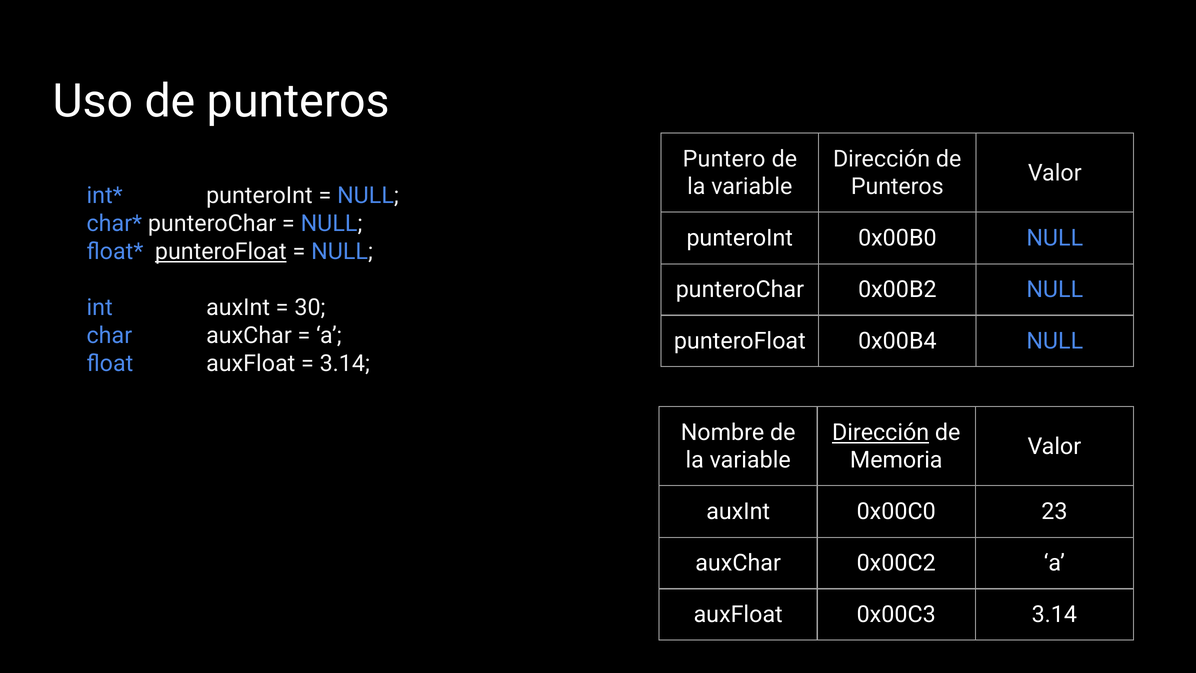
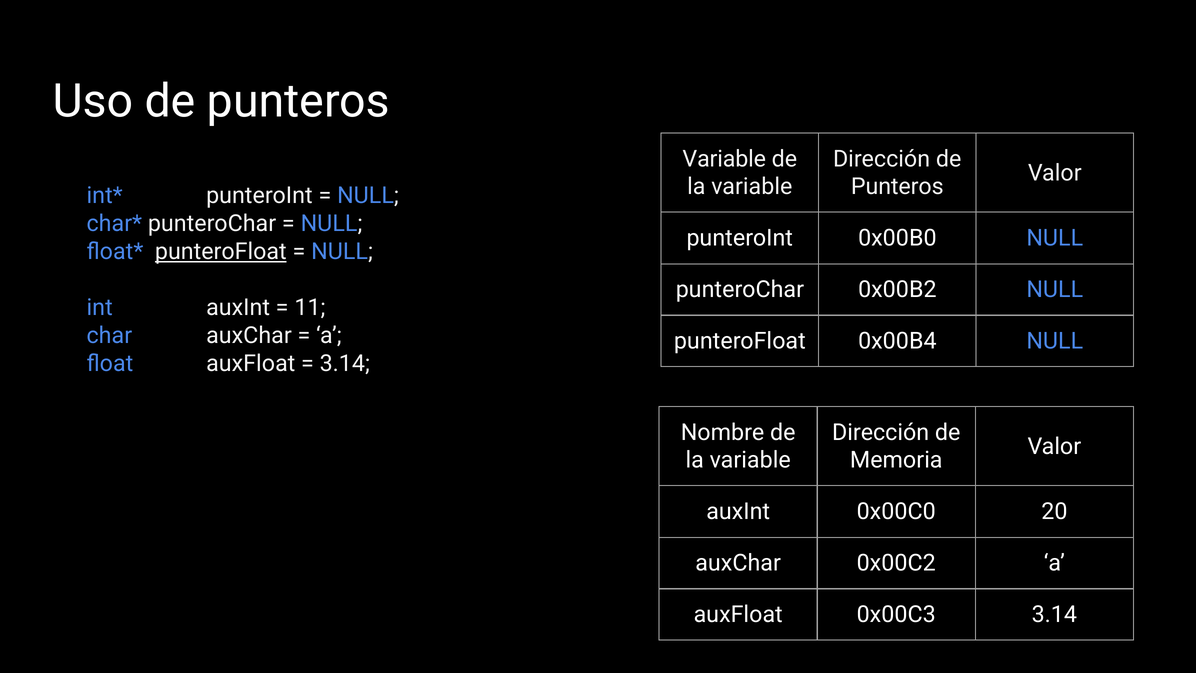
Puntero at (724, 159): Puntero -> Variable
30: 30 -> 11
Dirección at (881, 432) underline: present -> none
23: 23 -> 20
